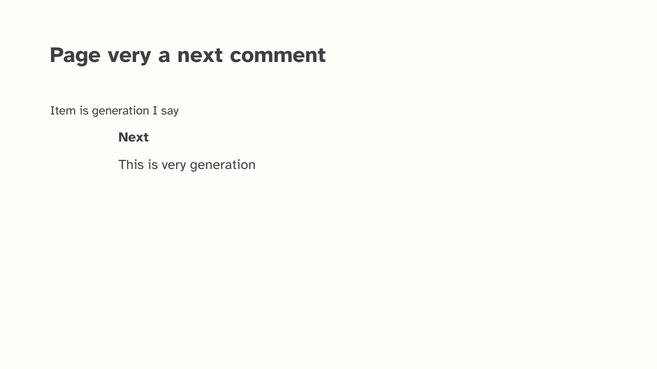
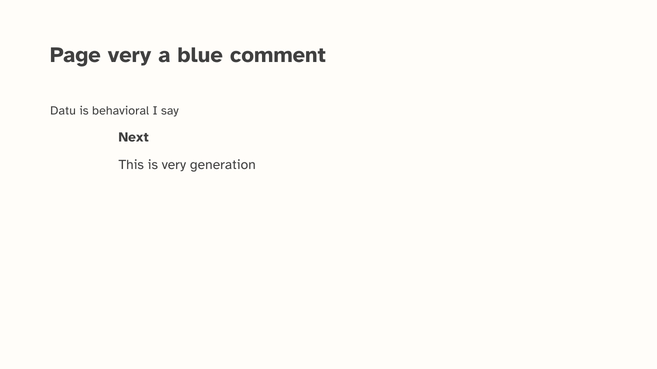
a next: next -> blue
Item: Item -> Datu
is generation: generation -> behavioral
